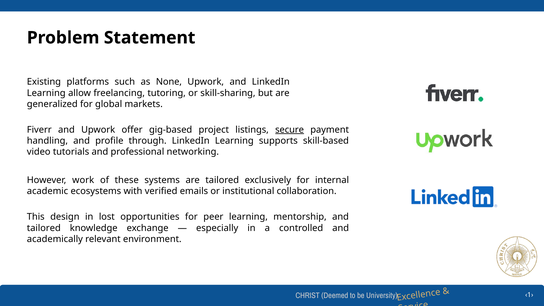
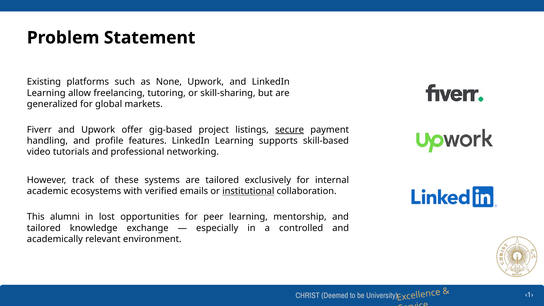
through: through -> features
work: work -> track
institutional underline: none -> present
design: design -> alumni
